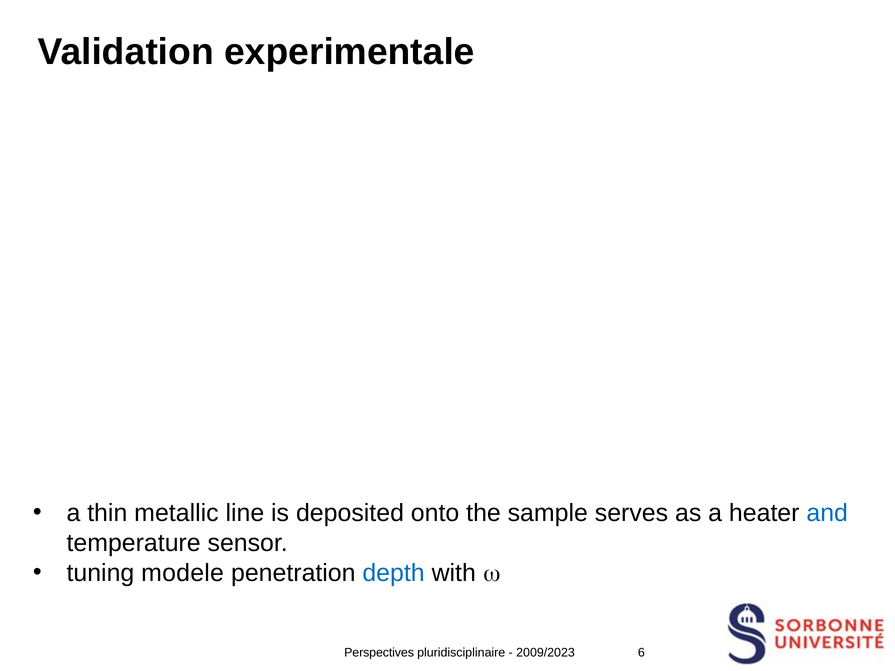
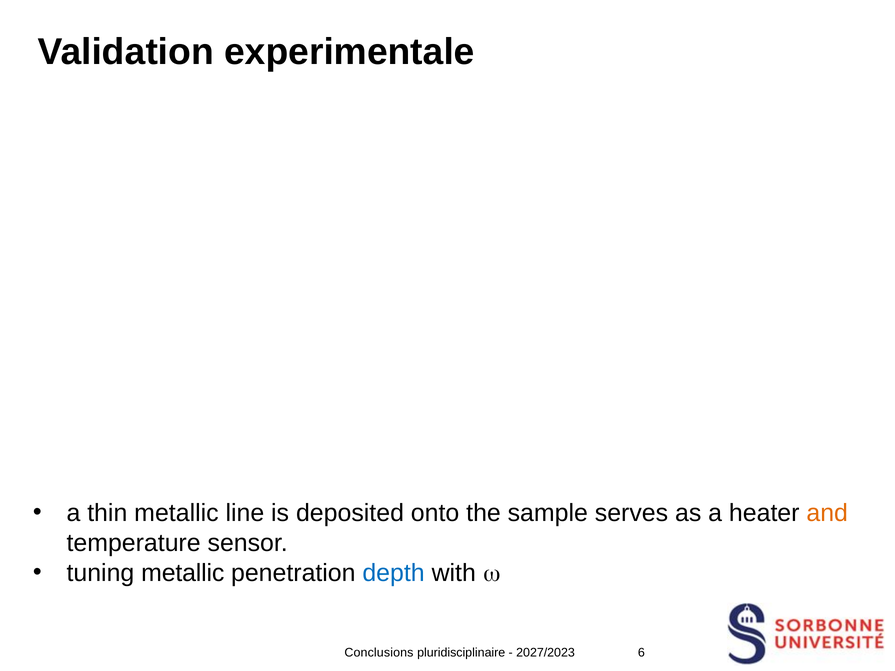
and colour: blue -> orange
tuning modele: modele -> metallic
Perspectives: Perspectives -> Conclusions
2009/2023: 2009/2023 -> 2027/2023
